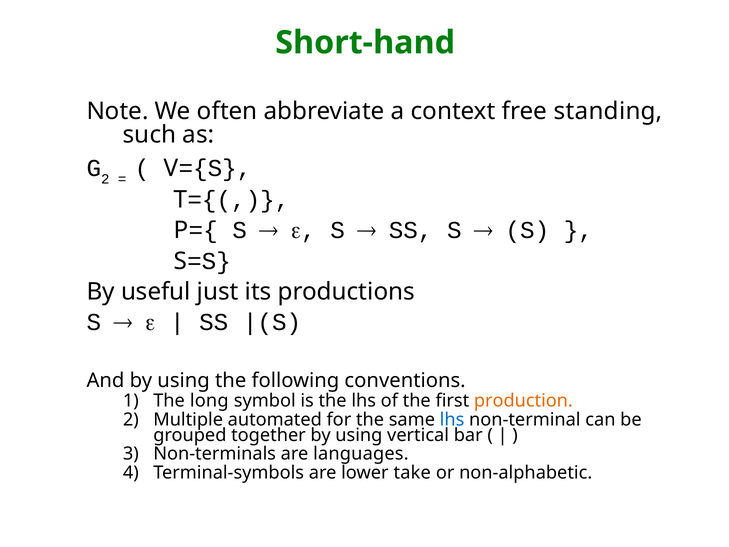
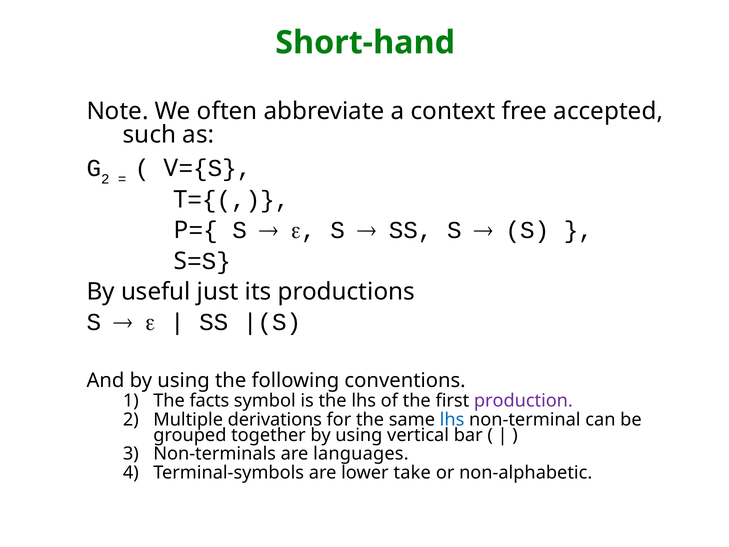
standing: standing -> accepted
long: long -> facts
production colour: orange -> purple
automated: automated -> derivations
